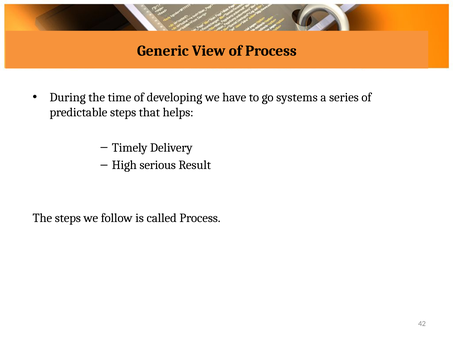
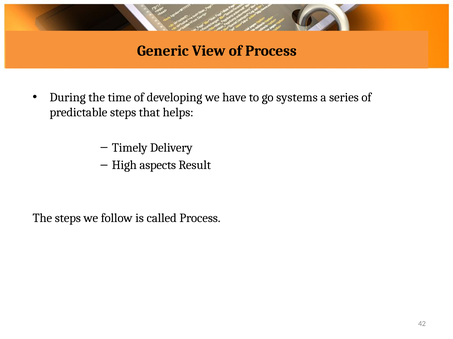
serious: serious -> aspects
